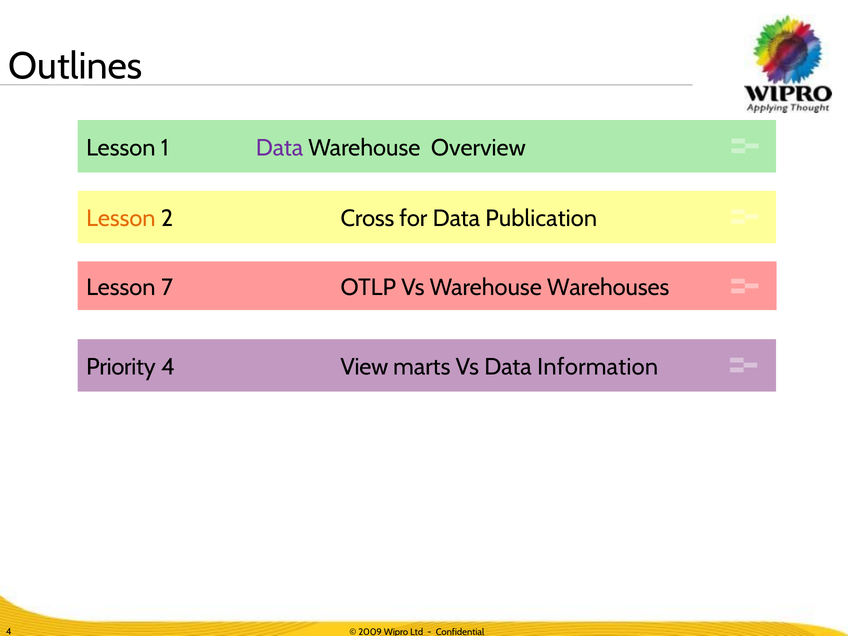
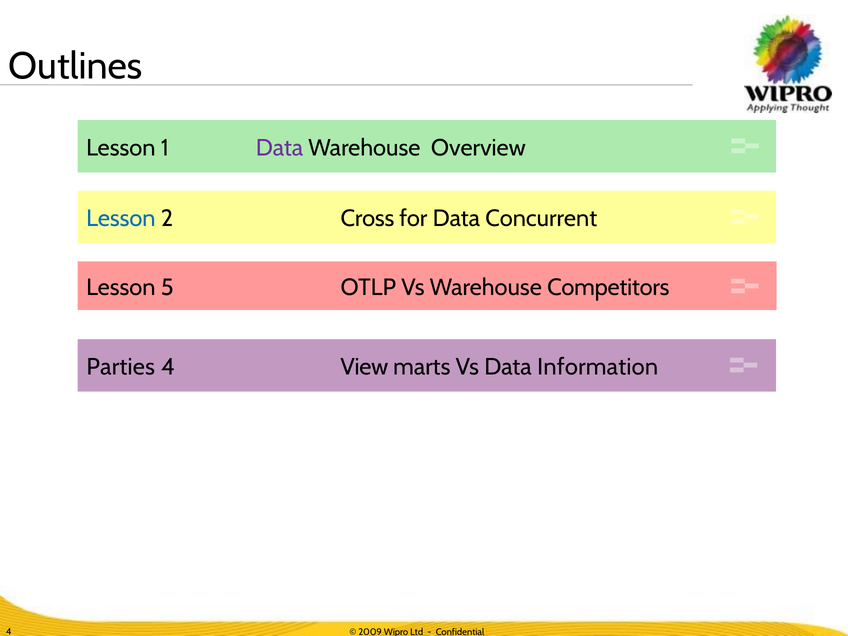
Lesson at (121, 219) colour: orange -> blue
Publication: Publication -> Concurrent
7: 7 -> 5
Warehouses: Warehouses -> Competitors
Priority: Priority -> Parties
